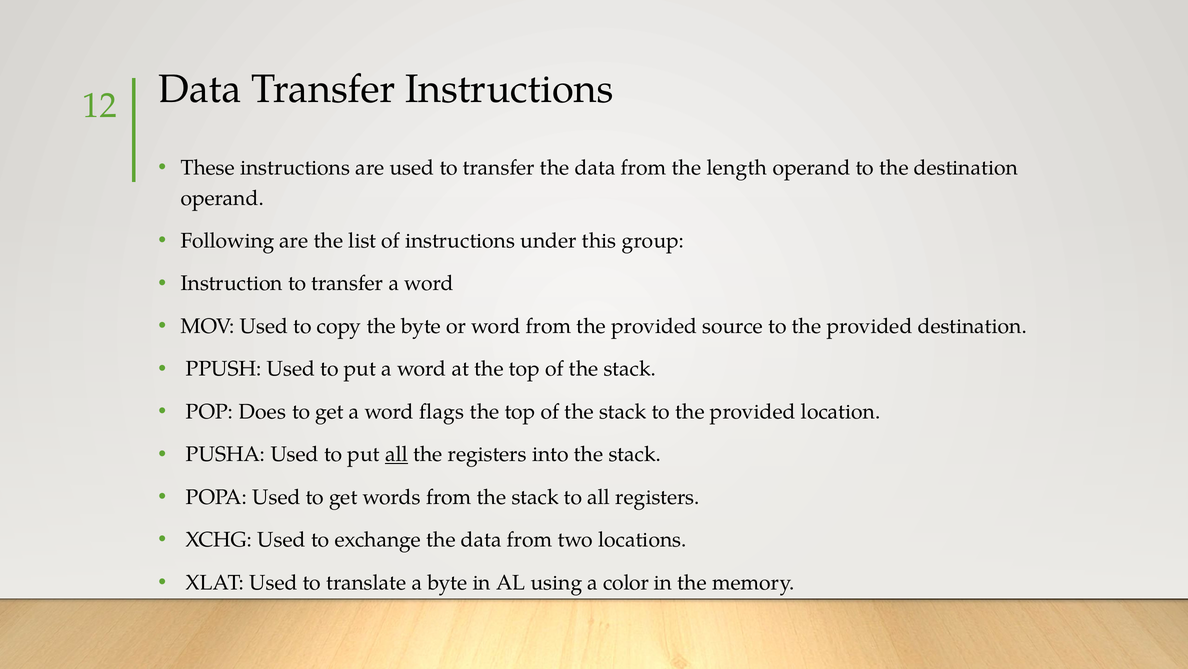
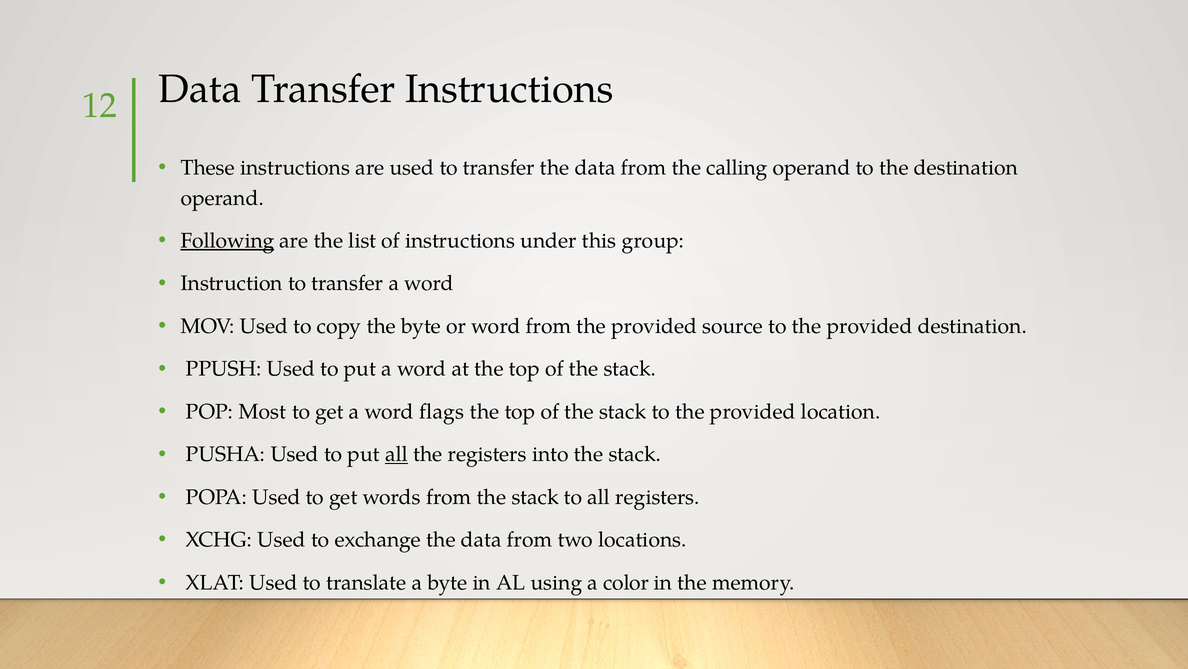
length: length -> calling
Following underline: none -> present
Does: Does -> Most
